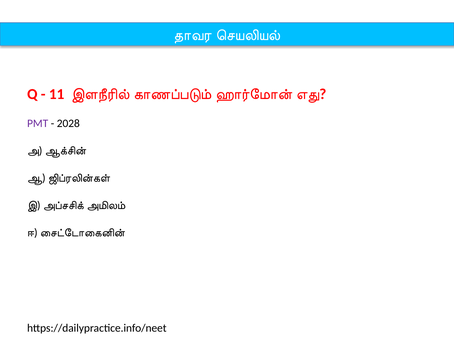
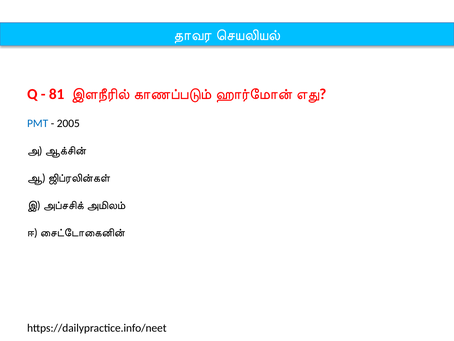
11: 11 -> 81
PMT colour: purple -> blue
2028: 2028 -> 2005
